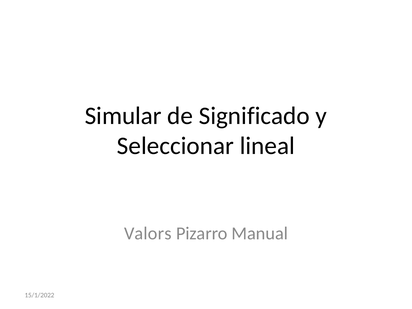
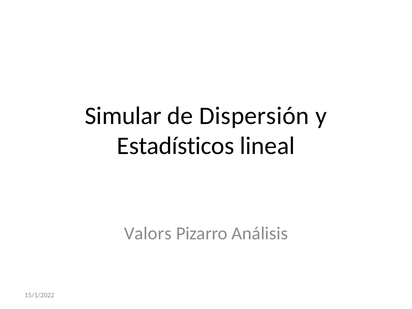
Significado: Significado -> Dispersión
Seleccionar: Seleccionar -> Estadísticos
Manual: Manual -> Análisis
